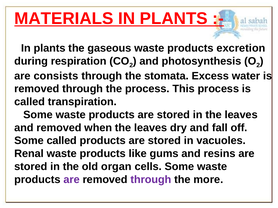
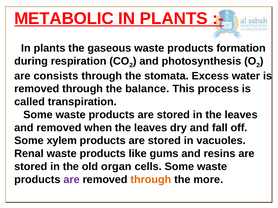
MATERIALS: MATERIALS -> METABOLIC
excretion: excretion -> formation
the process: process -> balance
Some called: called -> xylem
through at (151, 180) colour: purple -> orange
